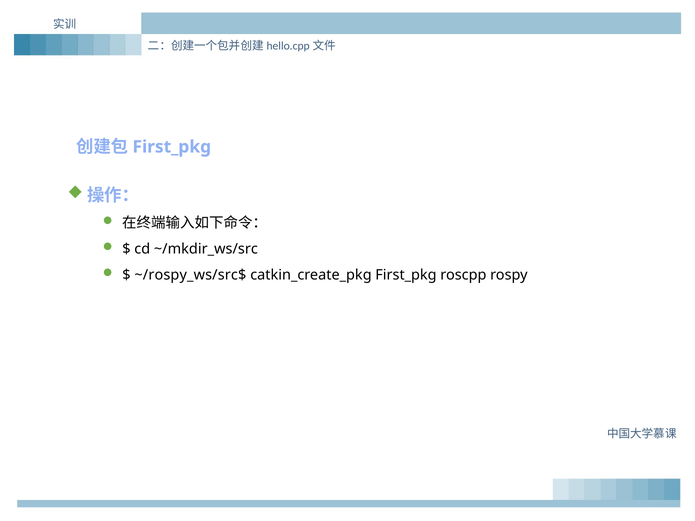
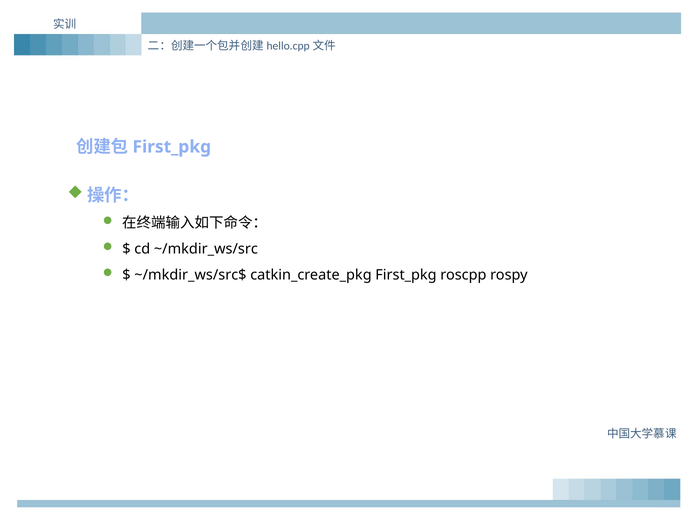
~/rospy_ws/src$: ~/rospy_ws/src$ -> ~/mkdir_ws/src$
